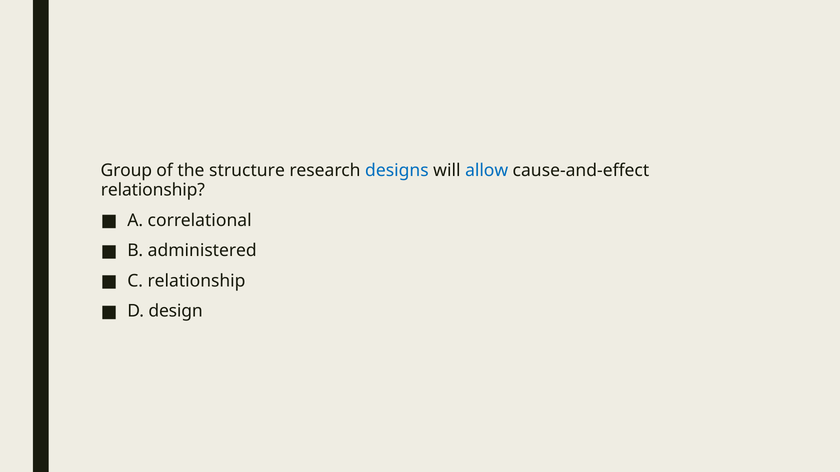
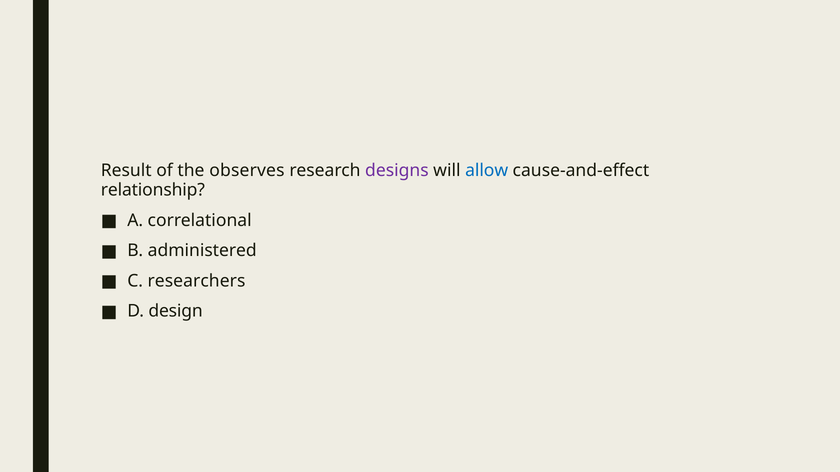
Group: Group -> Result
structure: structure -> observes
designs colour: blue -> purple
C relationship: relationship -> researchers
